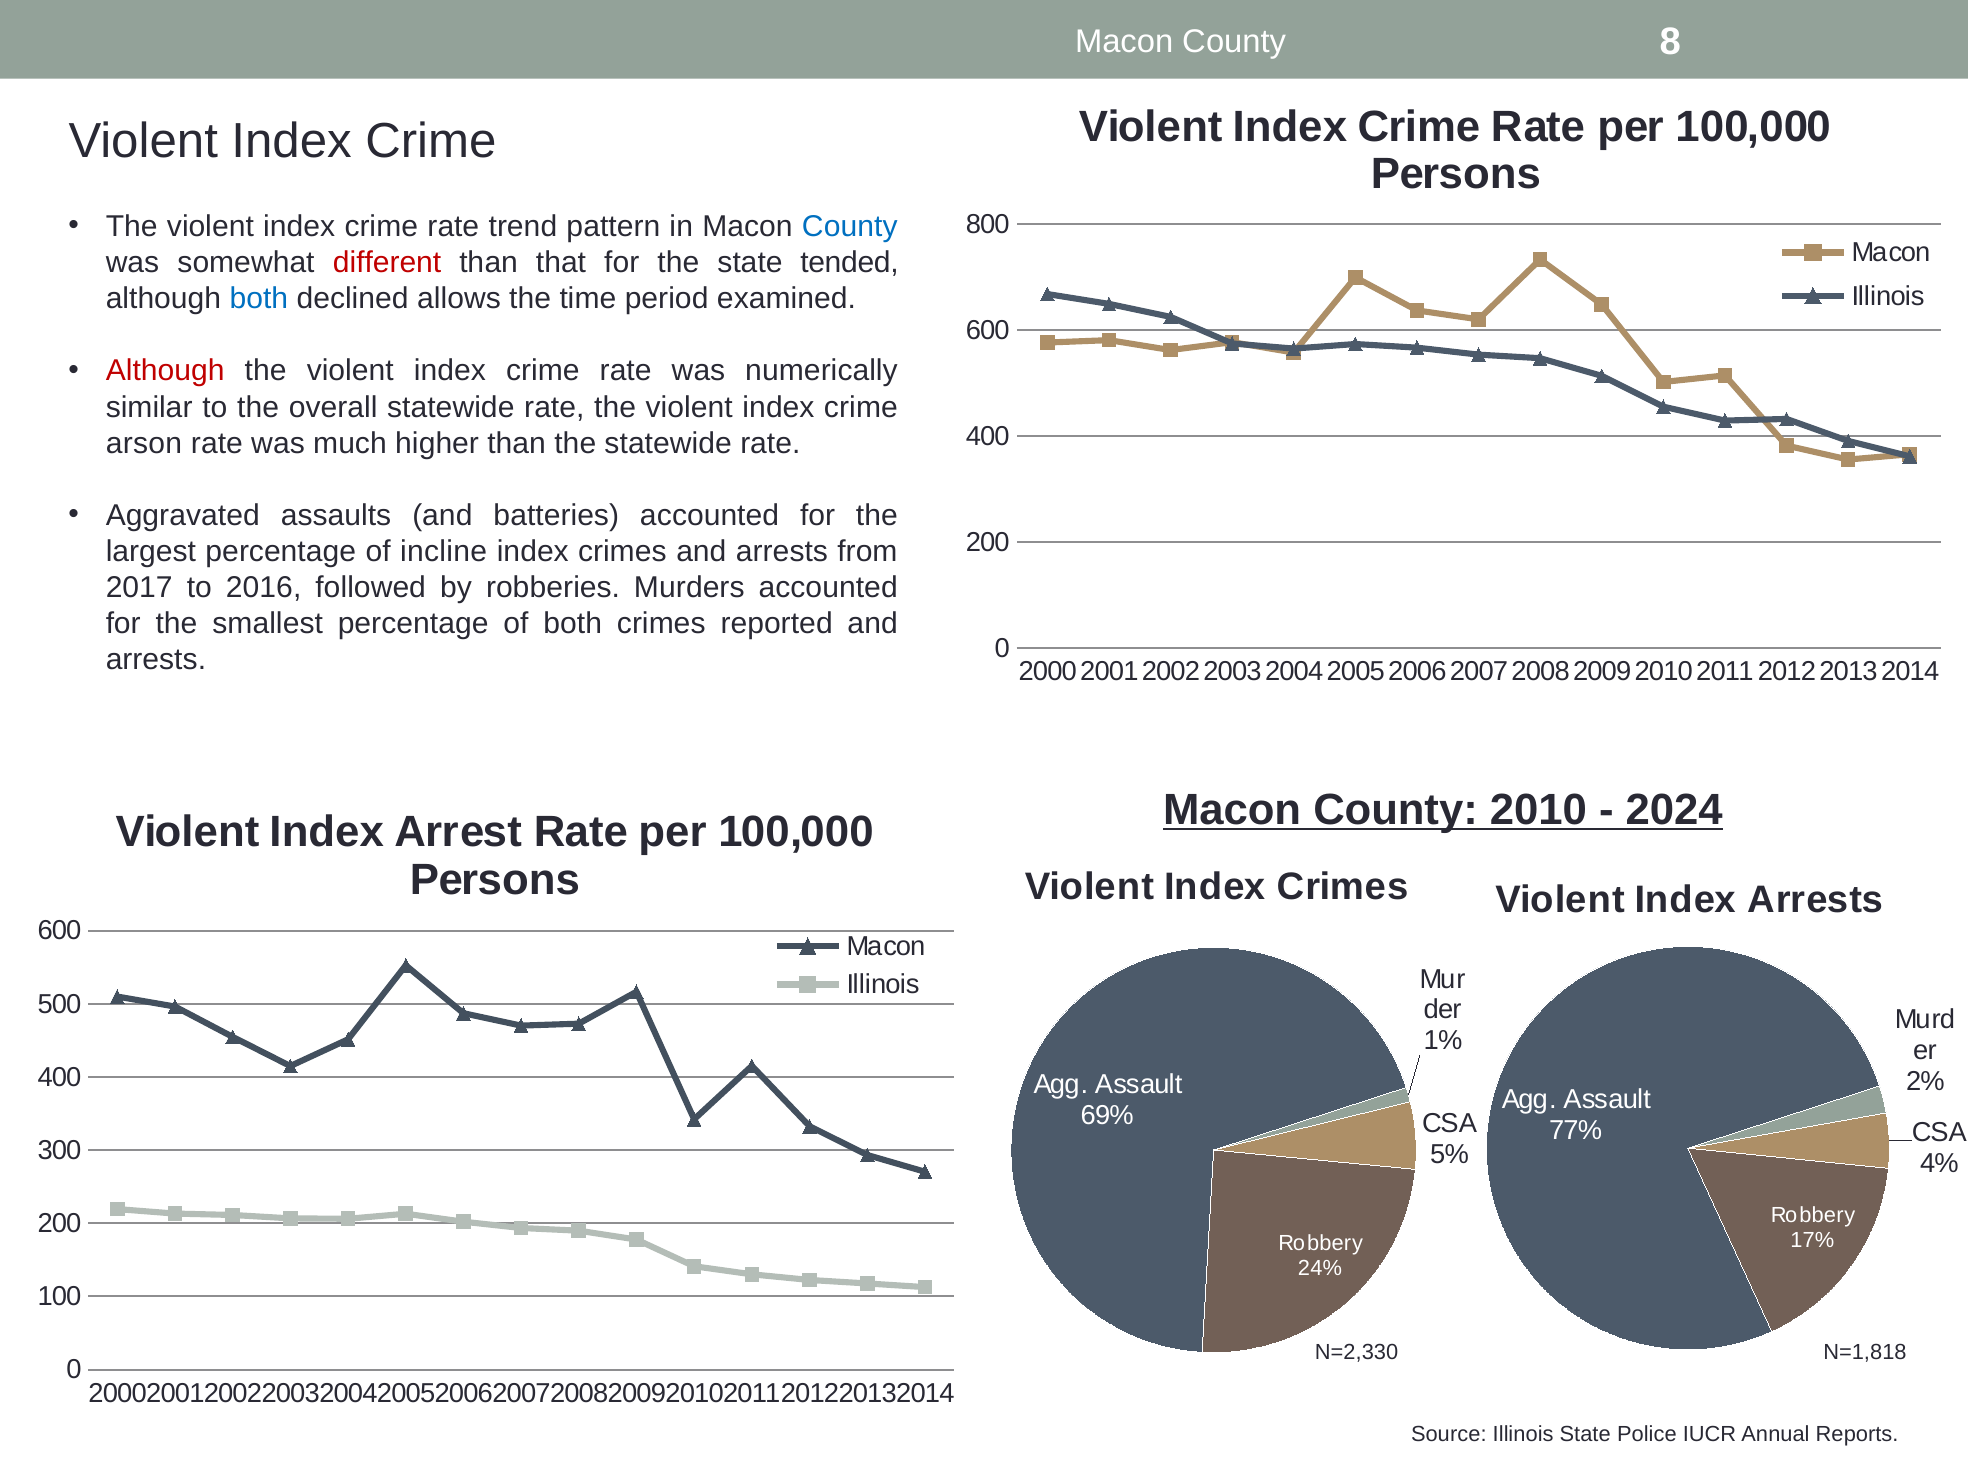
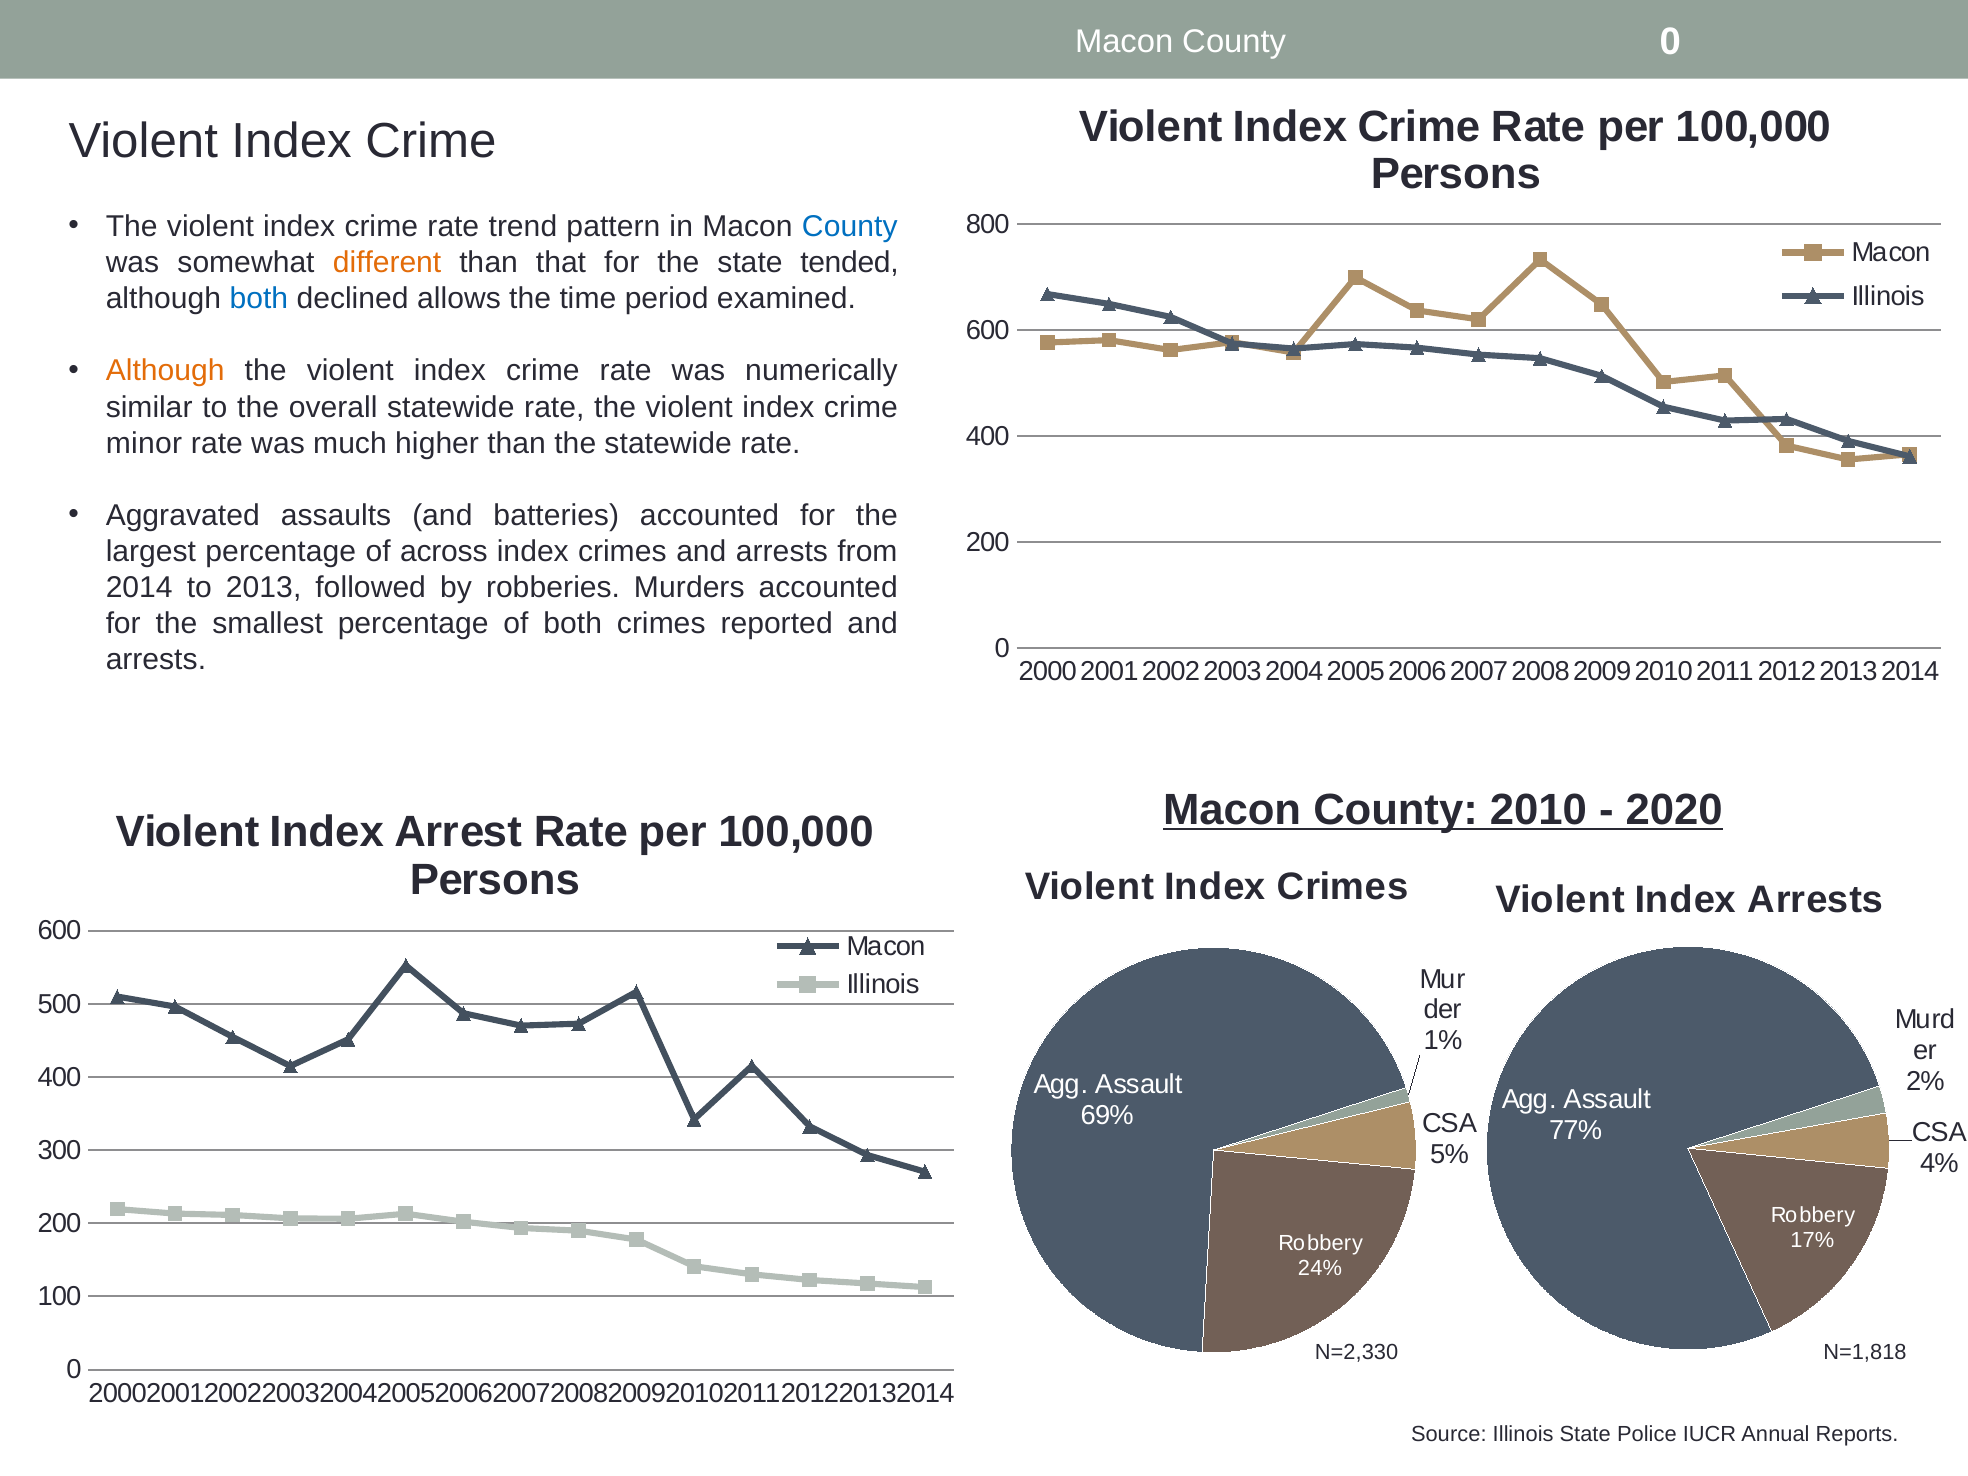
County 8: 8 -> 0
different colour: red -> orange
Although at (165, 371) colour: red -> orange
arson: arson -> minor
incline: incline -> across
2017: 2017 -> 2014
2016: 2016 -> 2013
2024: 2024 -> 2020
